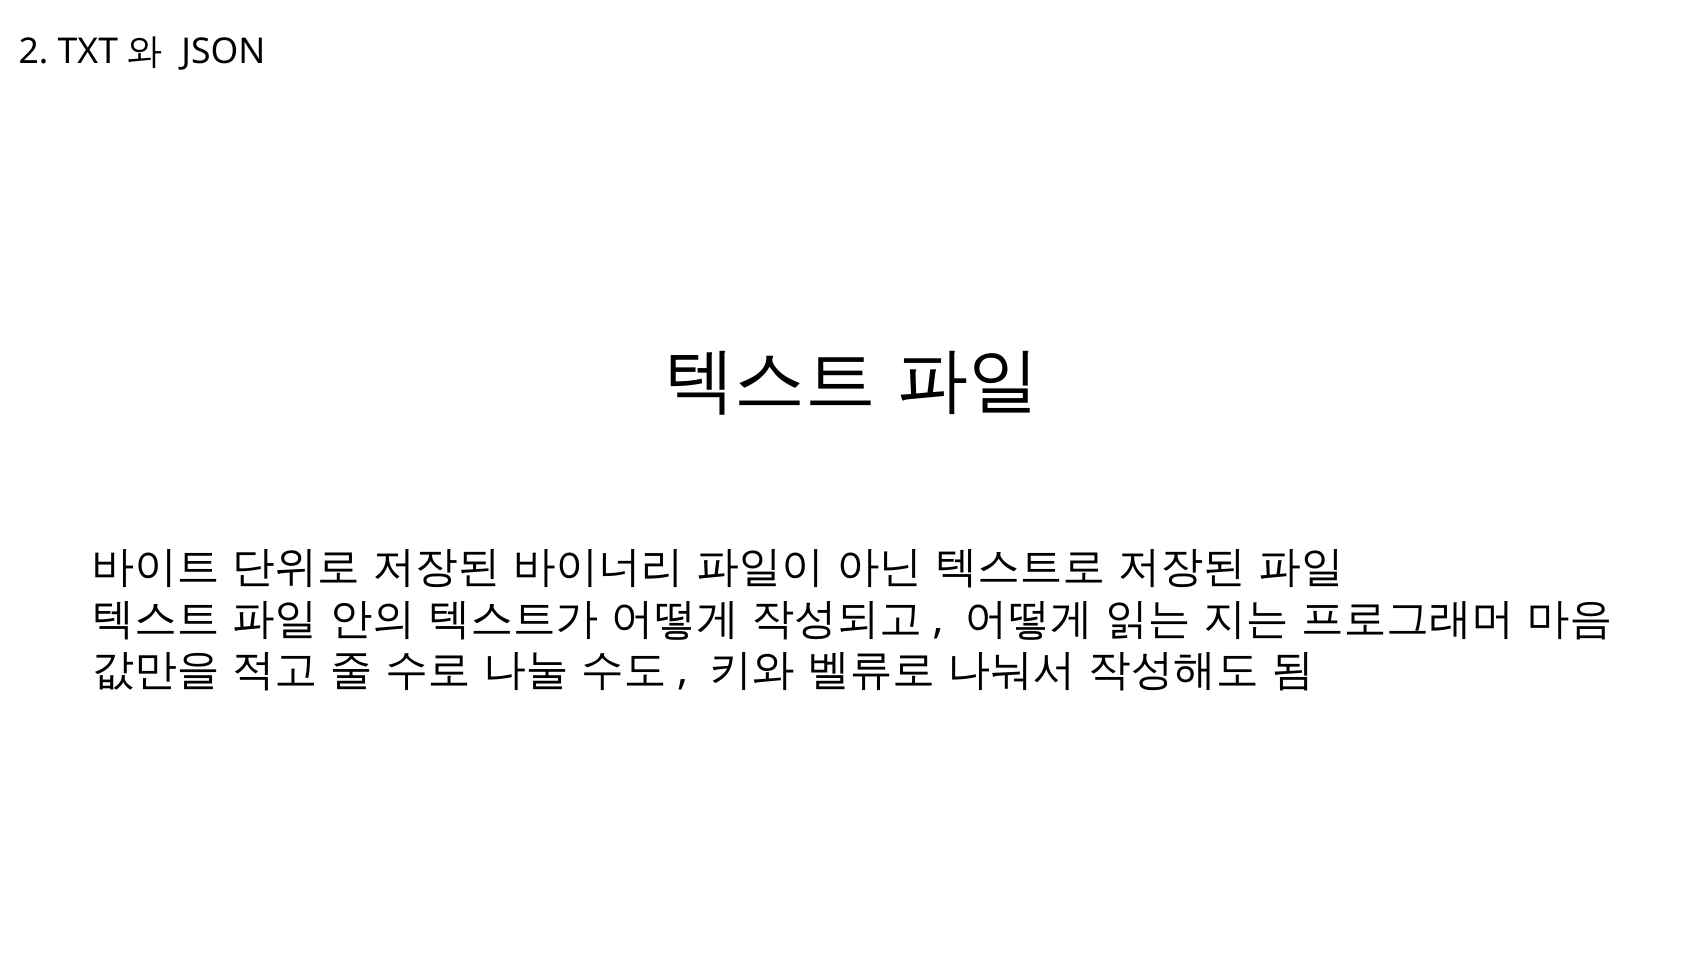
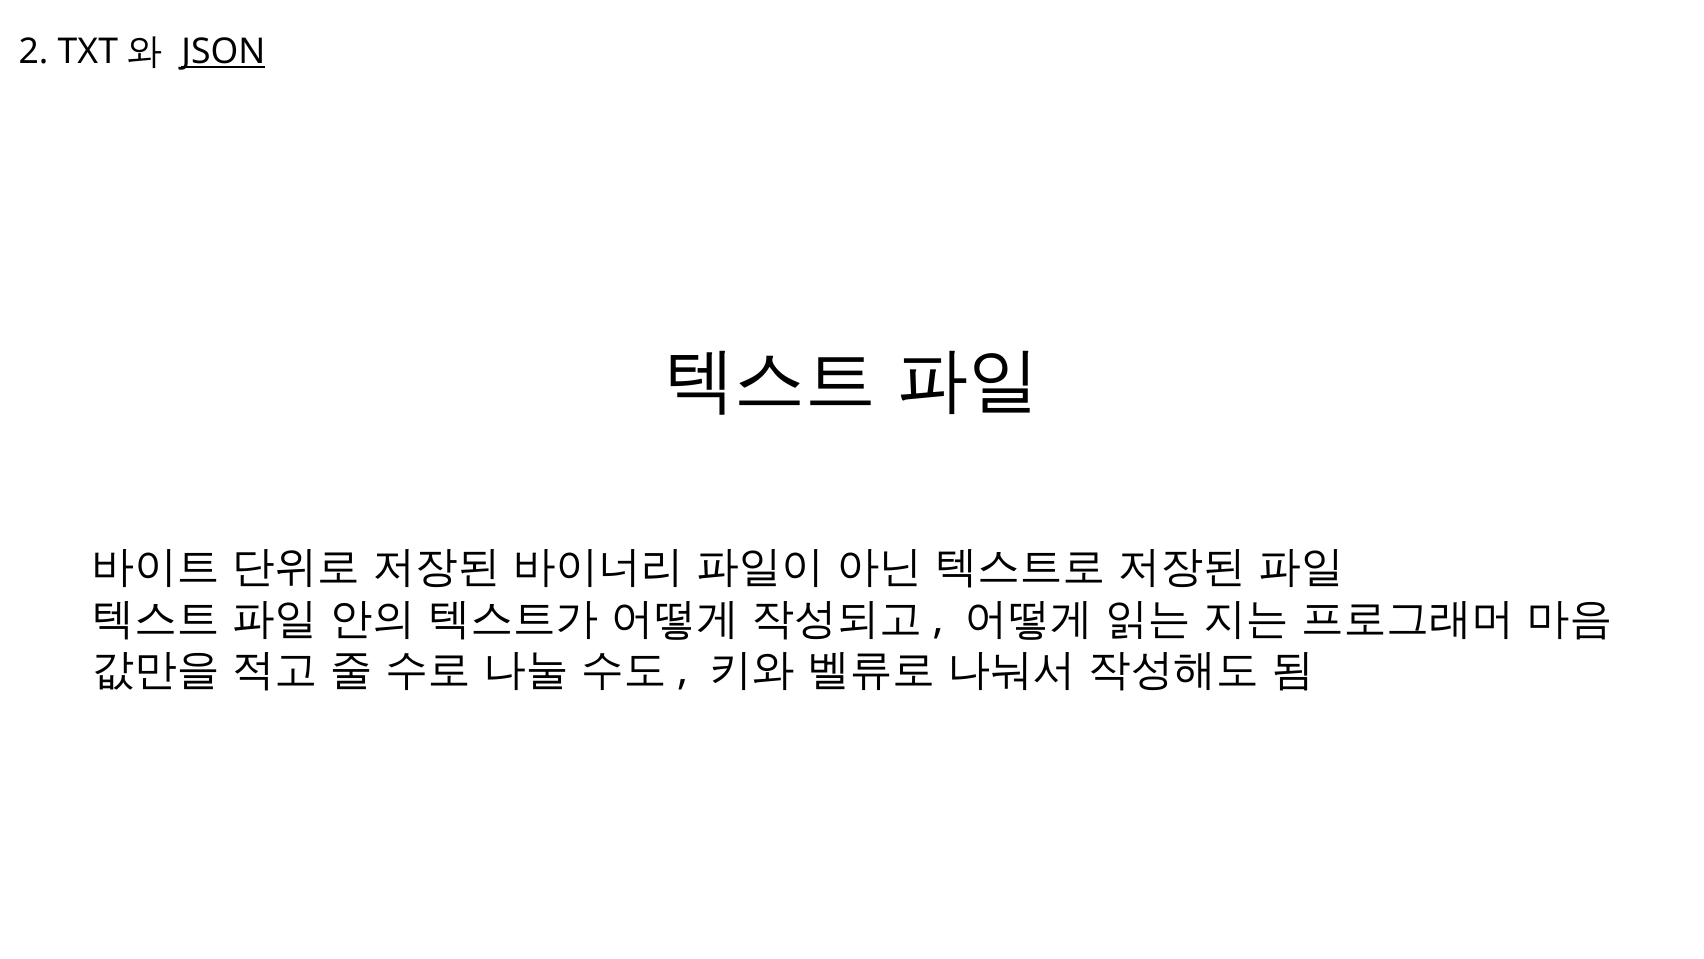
JSON underline: none -> present
